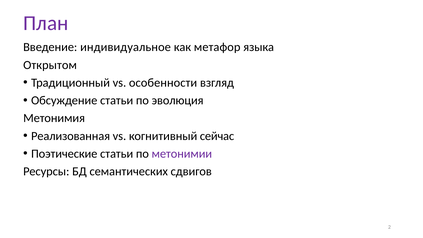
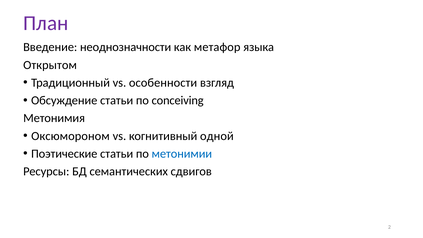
индивидуальное: индивидуальное -> неоднозначности
эволюция: эволюция -> conceiving
Реализованная: Реализованная -> Оксюмороном
сейчас: сейчас -> одной
метонимии colour: purple -> blue
